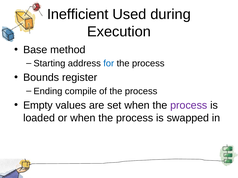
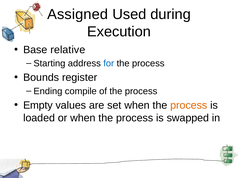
Inefficient: Inefficient -> Assigned
method: method -> relative
process at (189, 105) colour: purple -> orange
